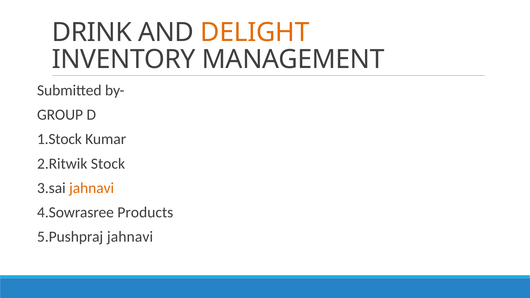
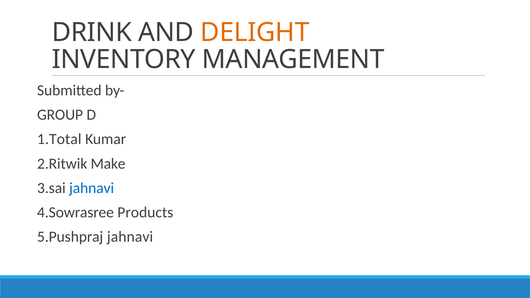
1.Stock: 1.Stock -> 1.Total
Stock: Stock -> Make
jahnavi at (92, 188) colour: orange -> blue
